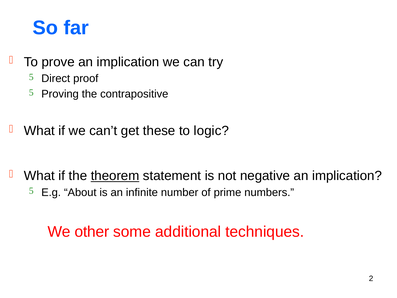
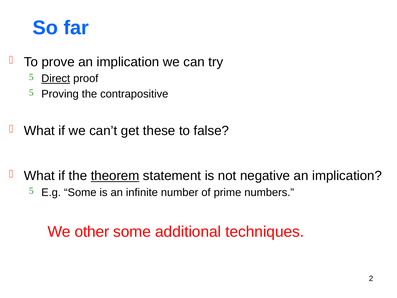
Direct underline: none -> present
to logic: logic -> false
E.g About: About -> Some
